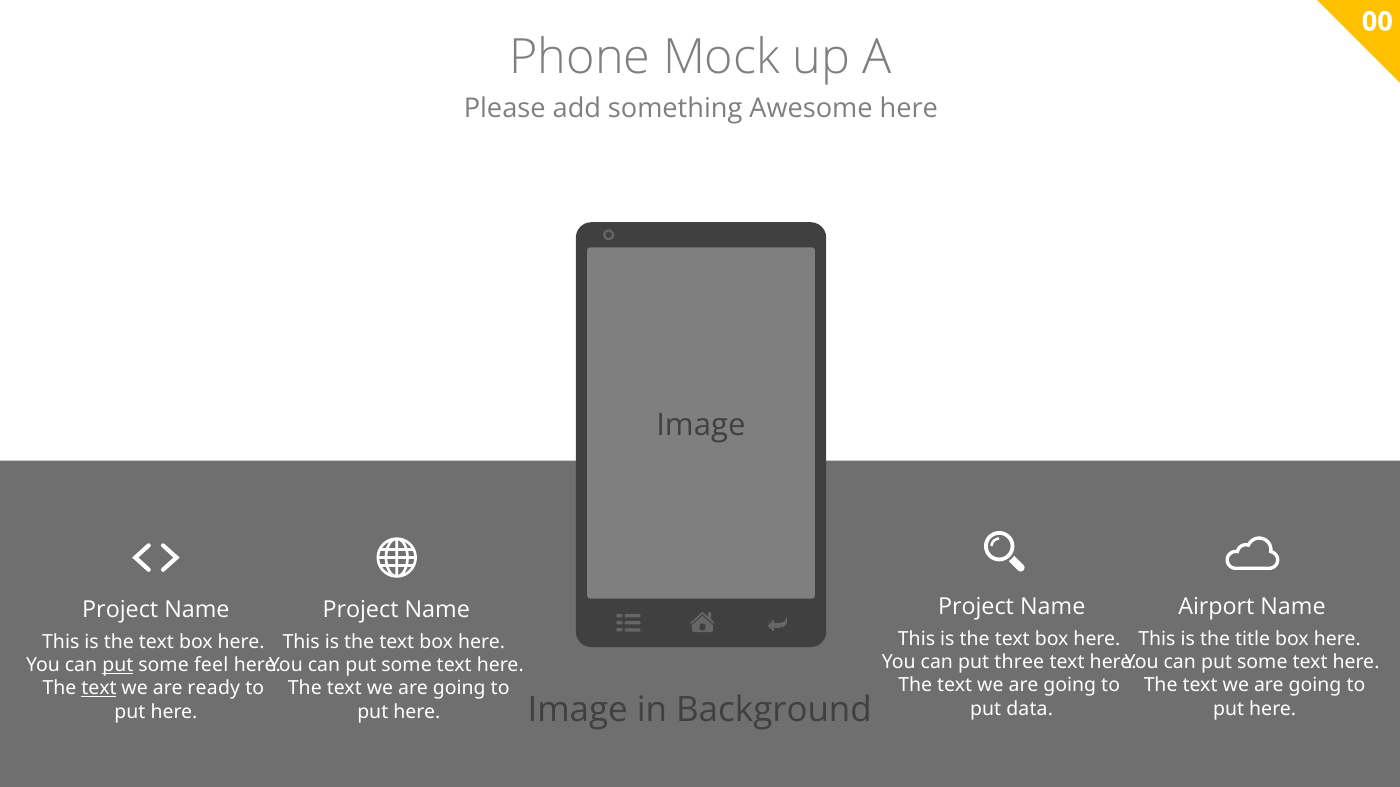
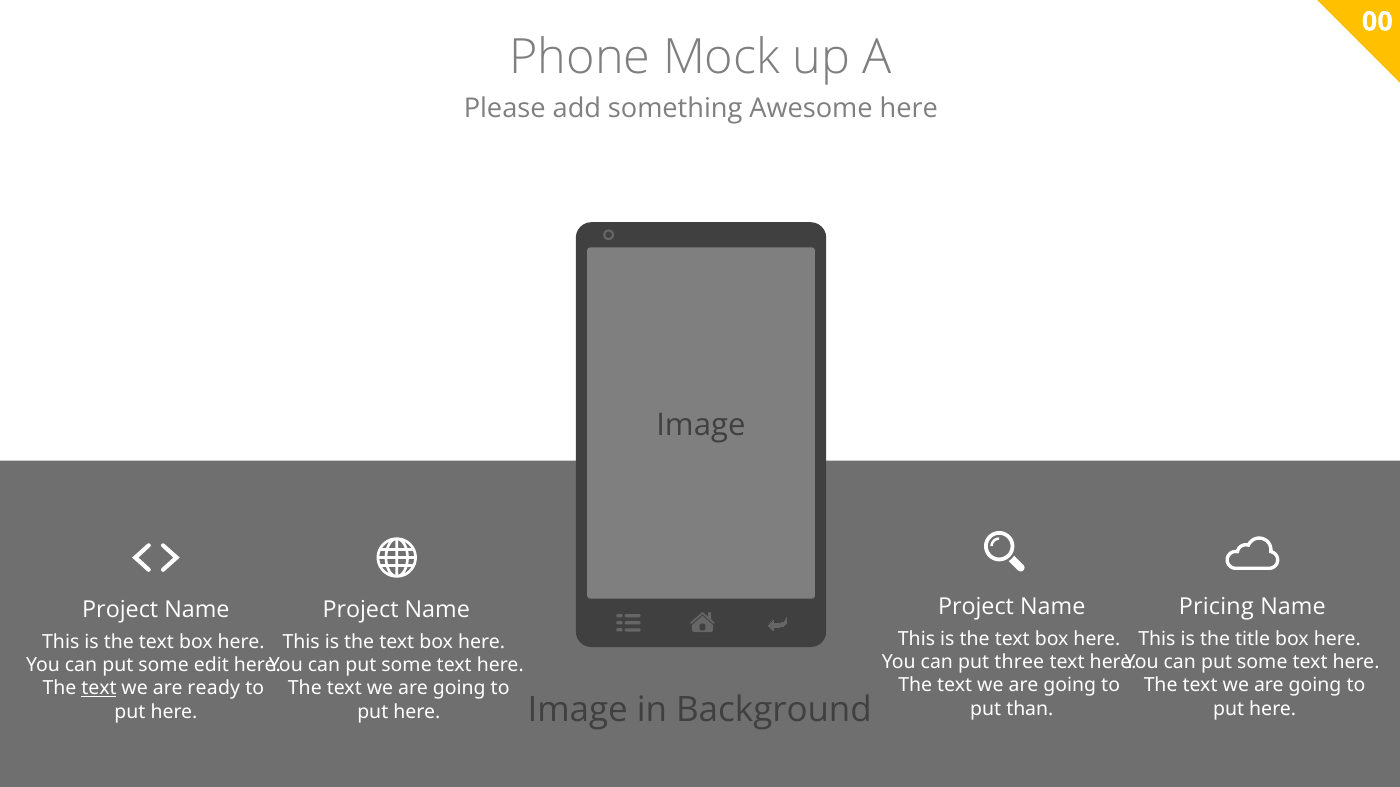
Airport: Airport -> Pricing
put at (118, 666) underline: present -> none
feel: feel -> edit
data: data -> than
